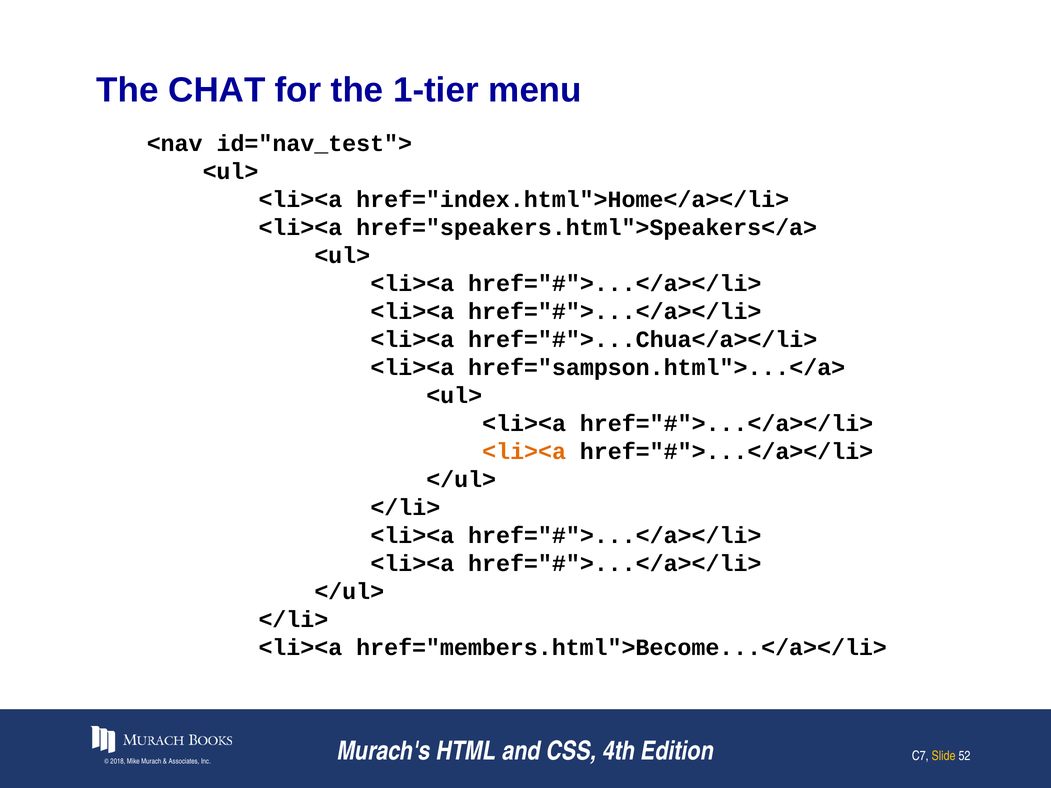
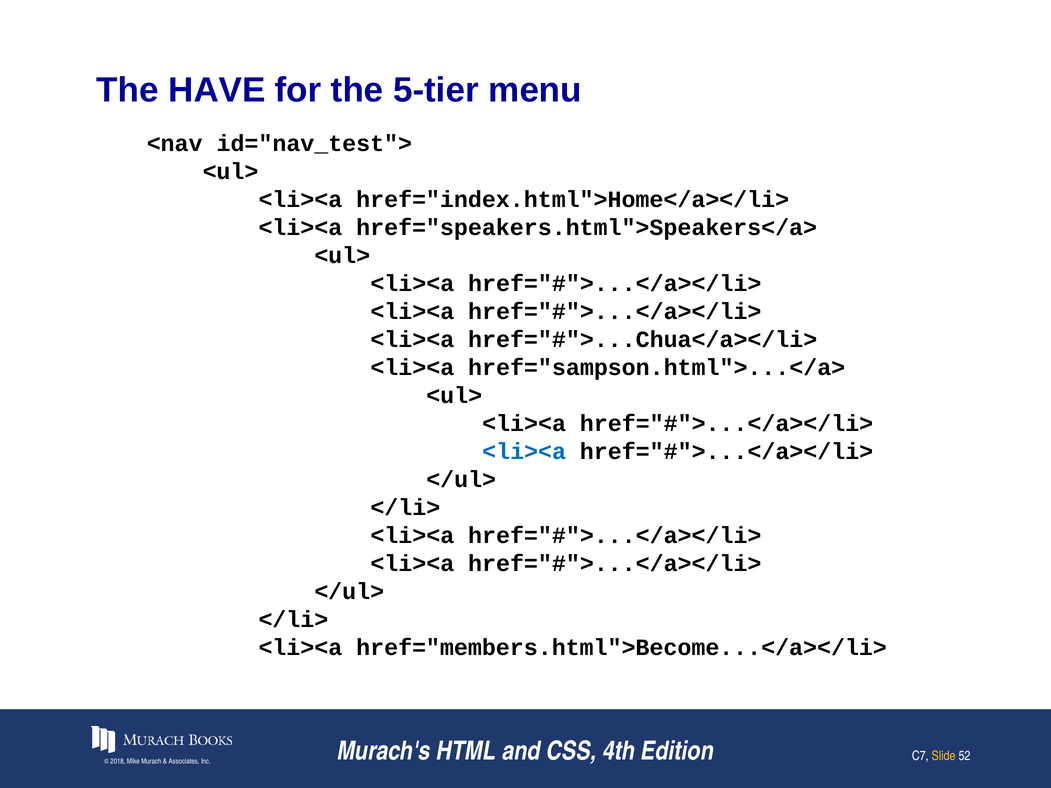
CHAT: CHAT -> HAVE
1-tier: 1-tier -> 5-tier
<li><a at (524, 452) colour: orange -> blue
